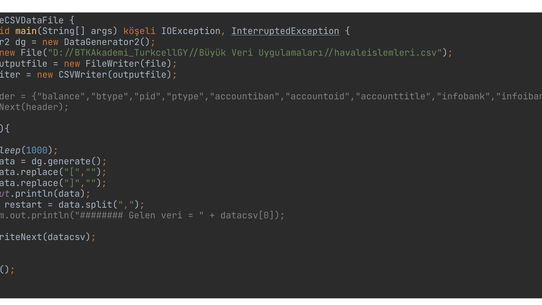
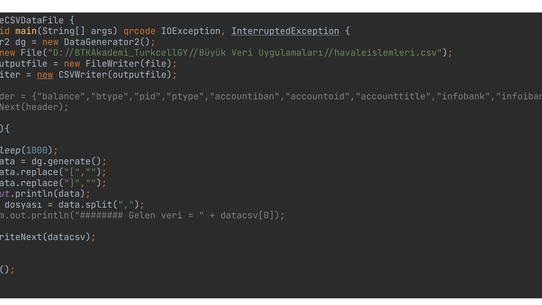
köşeli: köşeli -> qrcode
new at (45, 75) underline: none -> present
restart: restart -> dosyası
